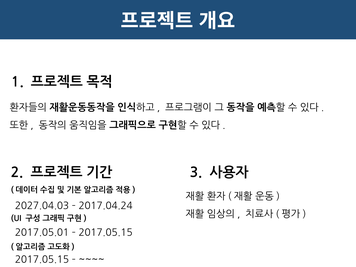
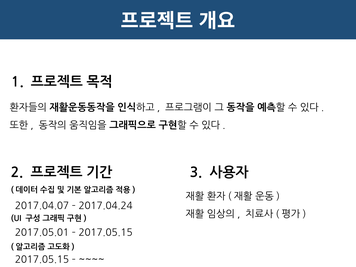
2027.04.03: 2027.04.03 -> 2017.04.07
